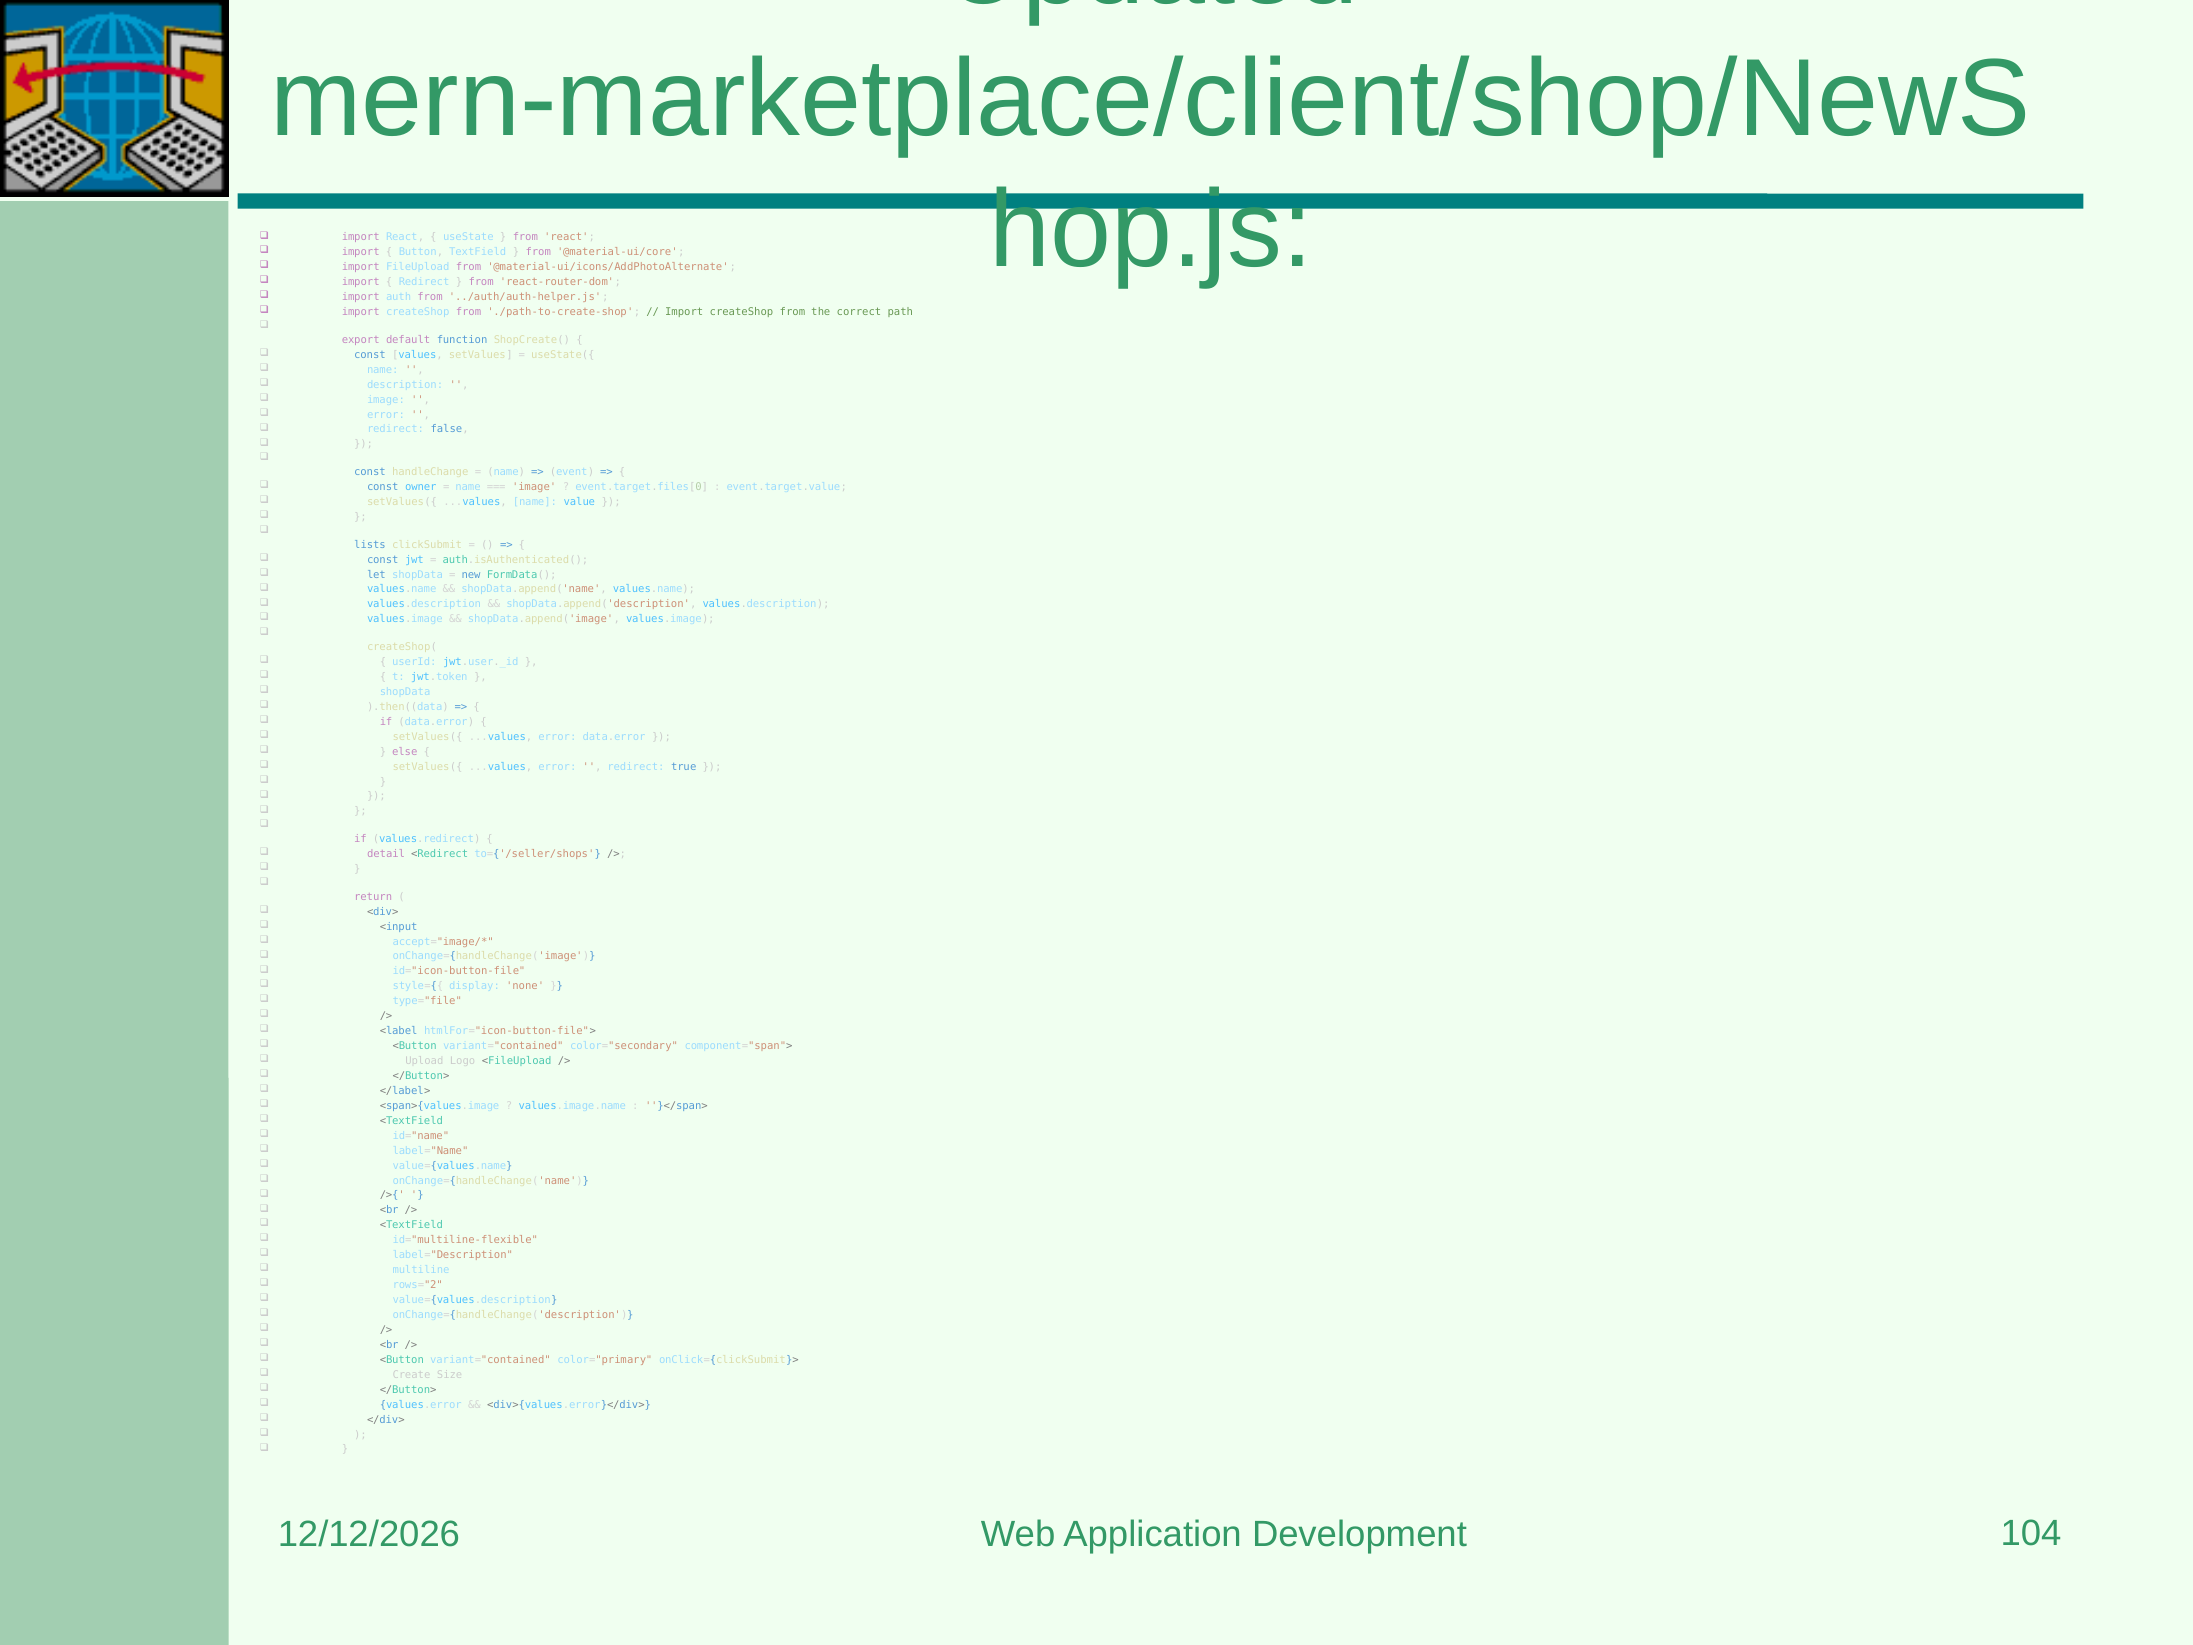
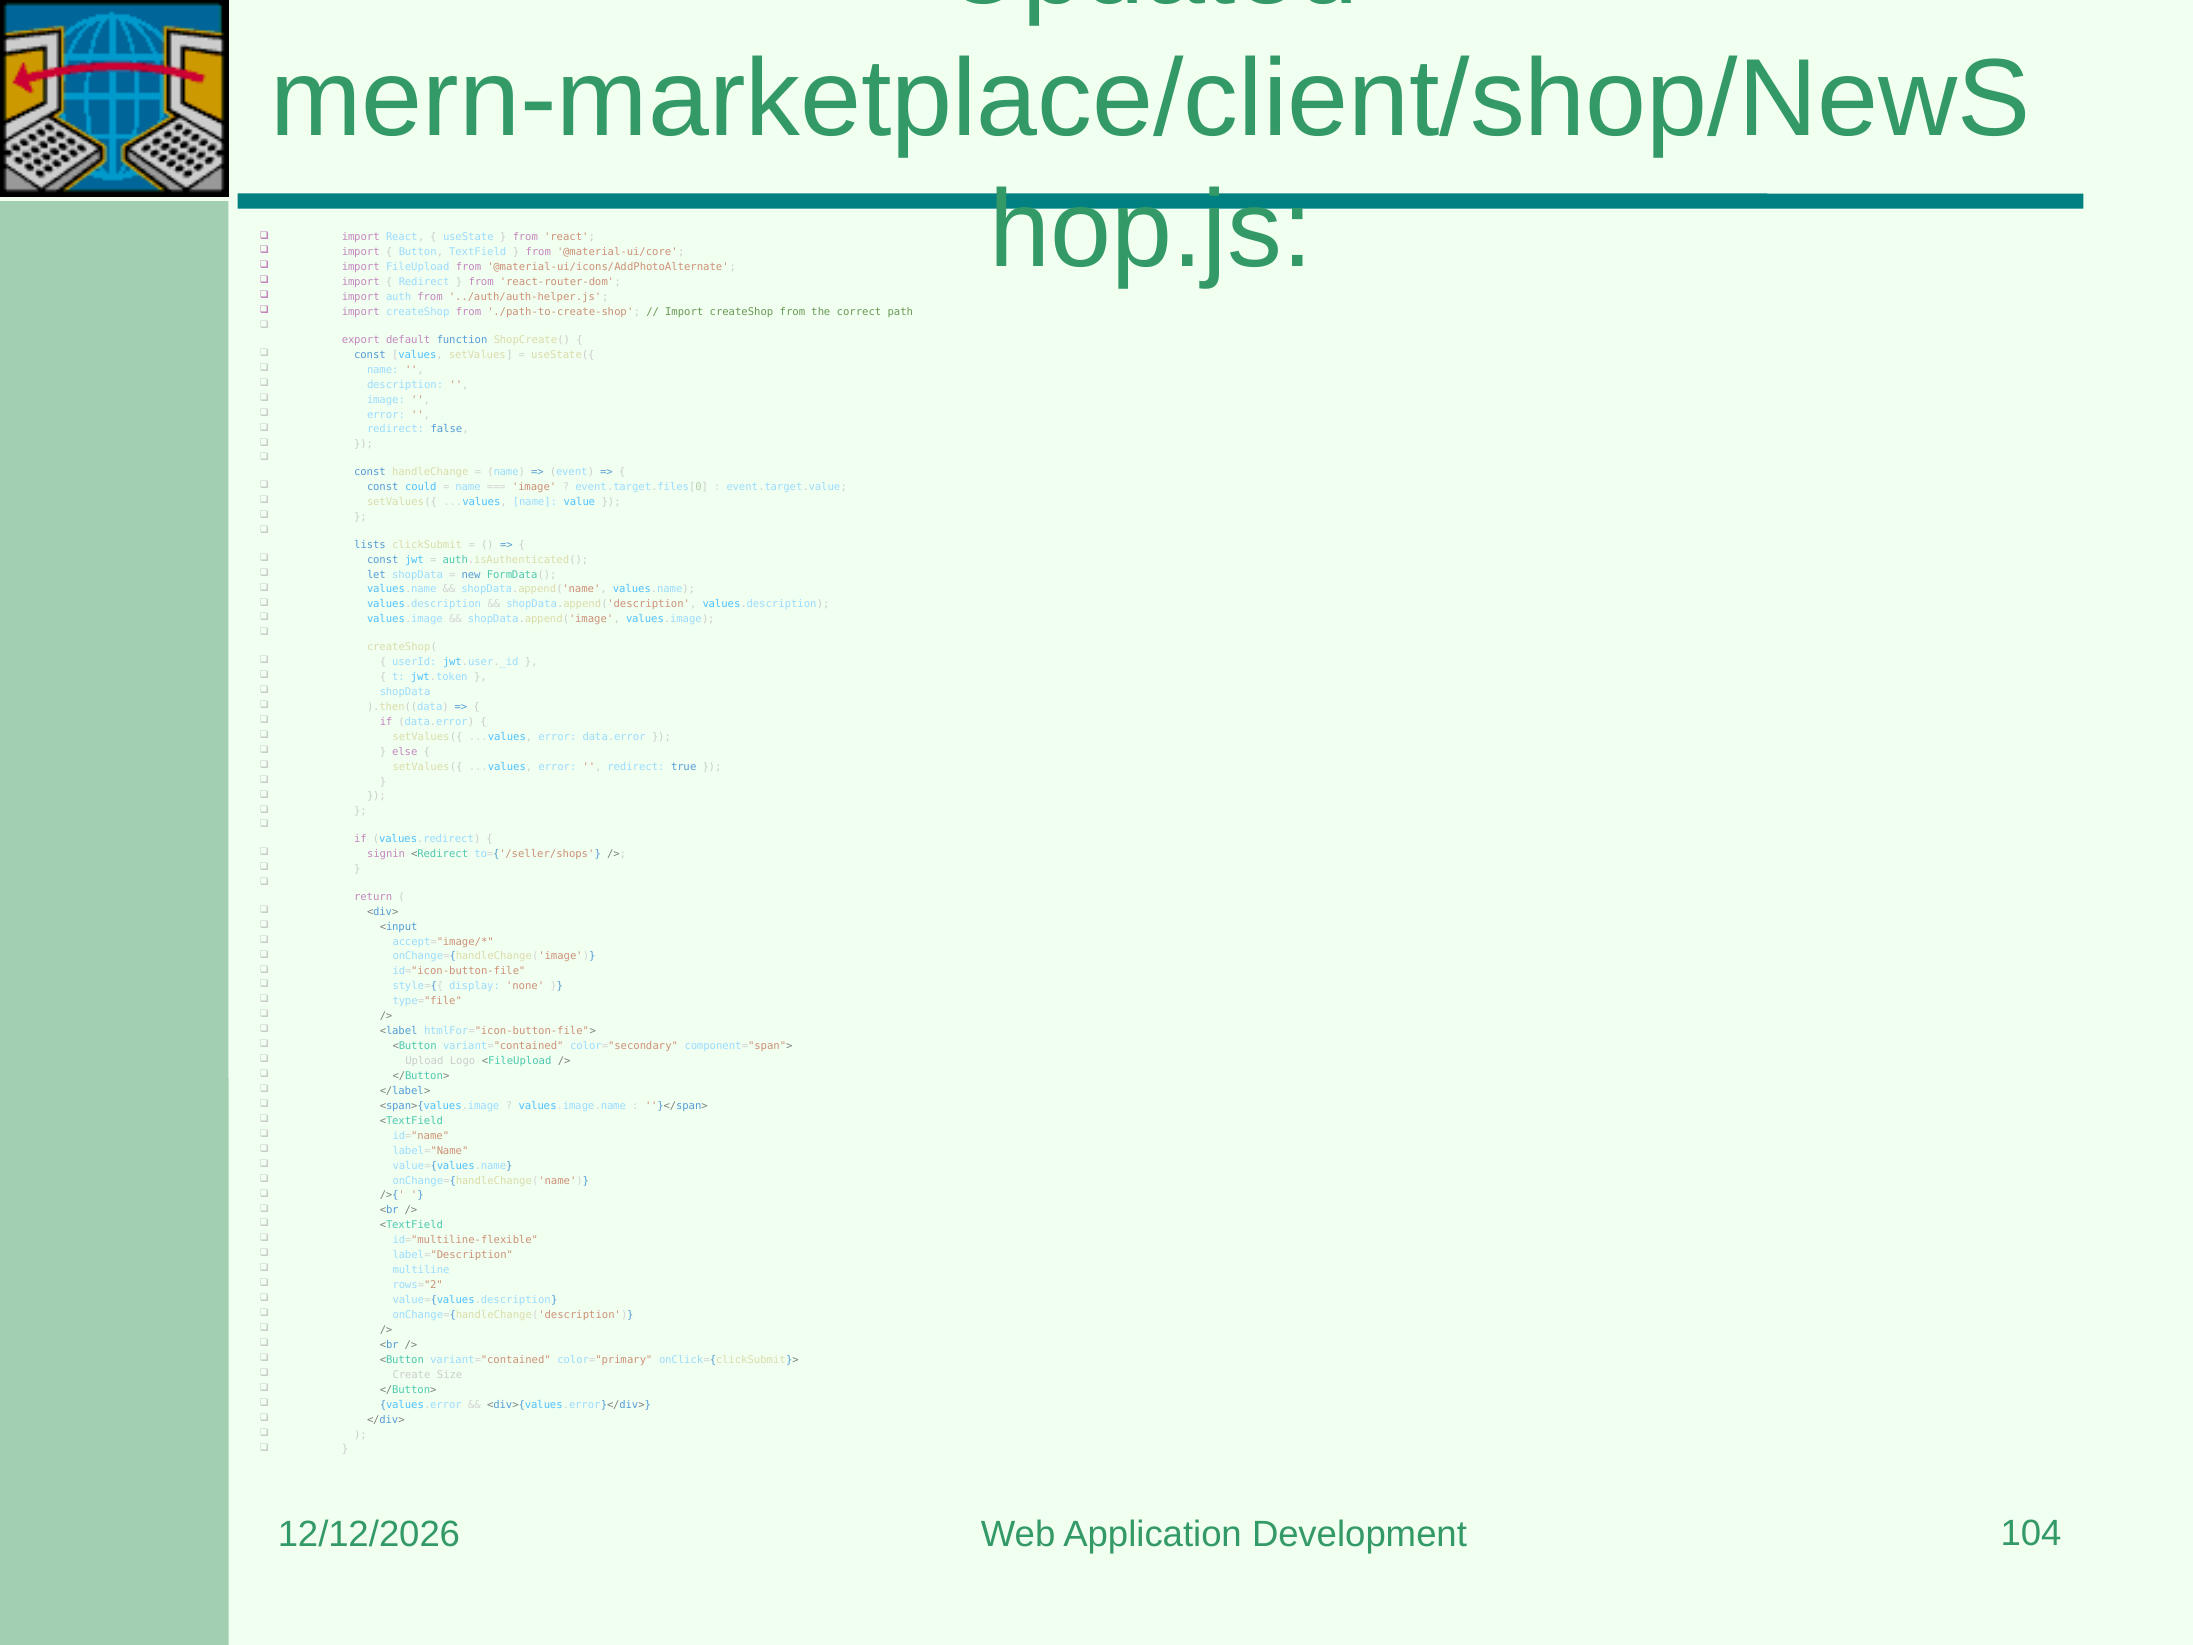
owner: owner -> could
detail: detail -> signin
